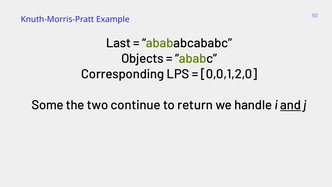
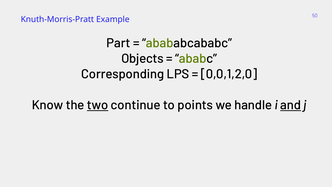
Last: Last -> Part
Some: Some -> Know
two underline: none -> present
return: return -> points
